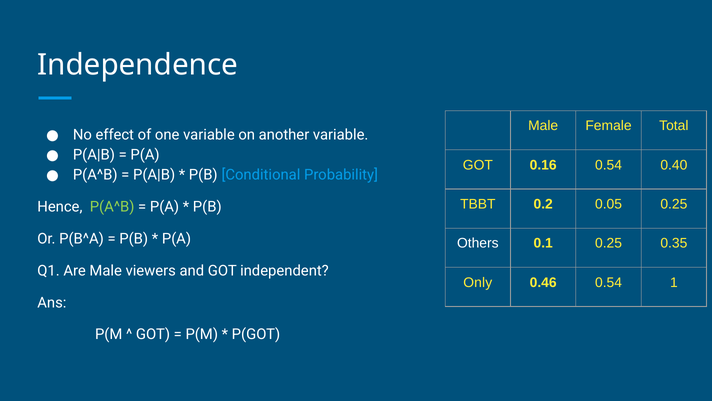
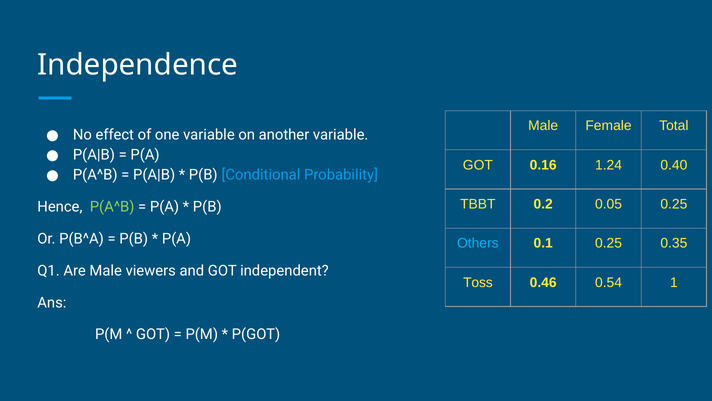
0.16 0.54: 0.54 -> 1.24
Others colour: white -> light blue
Only: Only -> Toss
